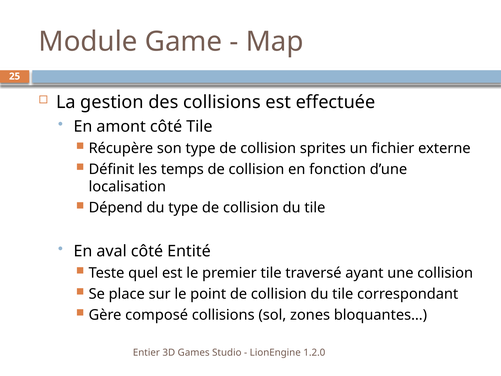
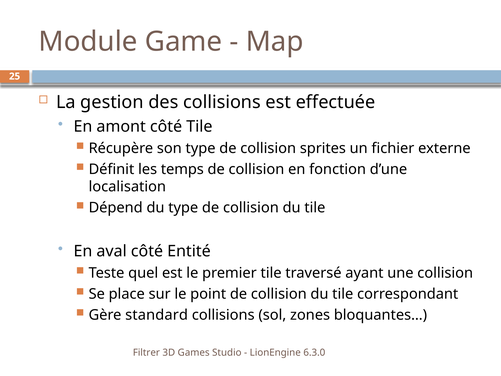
composé: composé -> standard
Entier: Entier -> Filtrer
1.2.0: 1.2.0 -> 6.3.0
